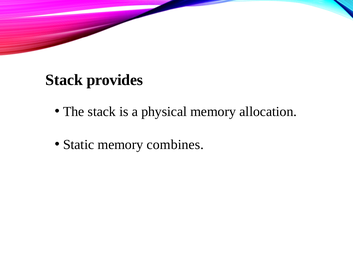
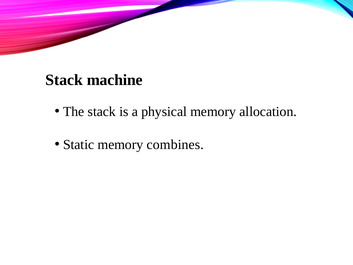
provides: provides -> machine
